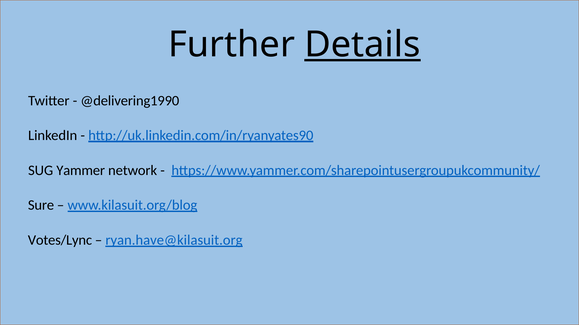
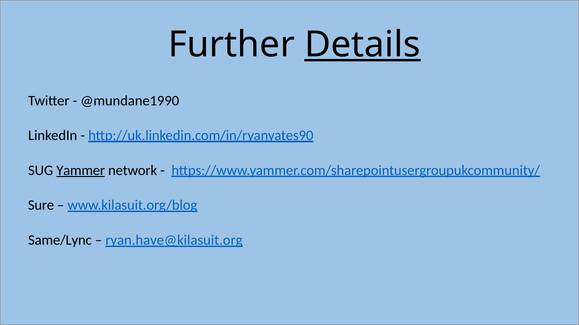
@delivering1990: @delivering1990 -> @mundane1990
Yammer underline: none -> present
Votes/Lync: Votes/Lync -> Same/Lync
